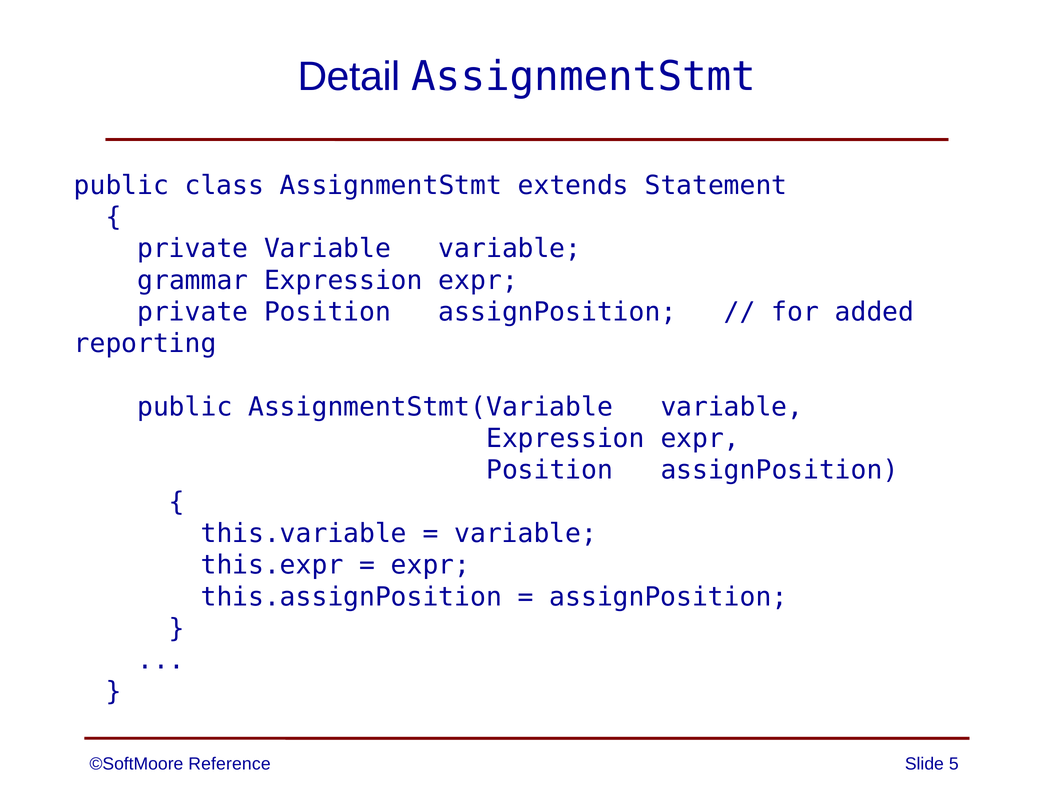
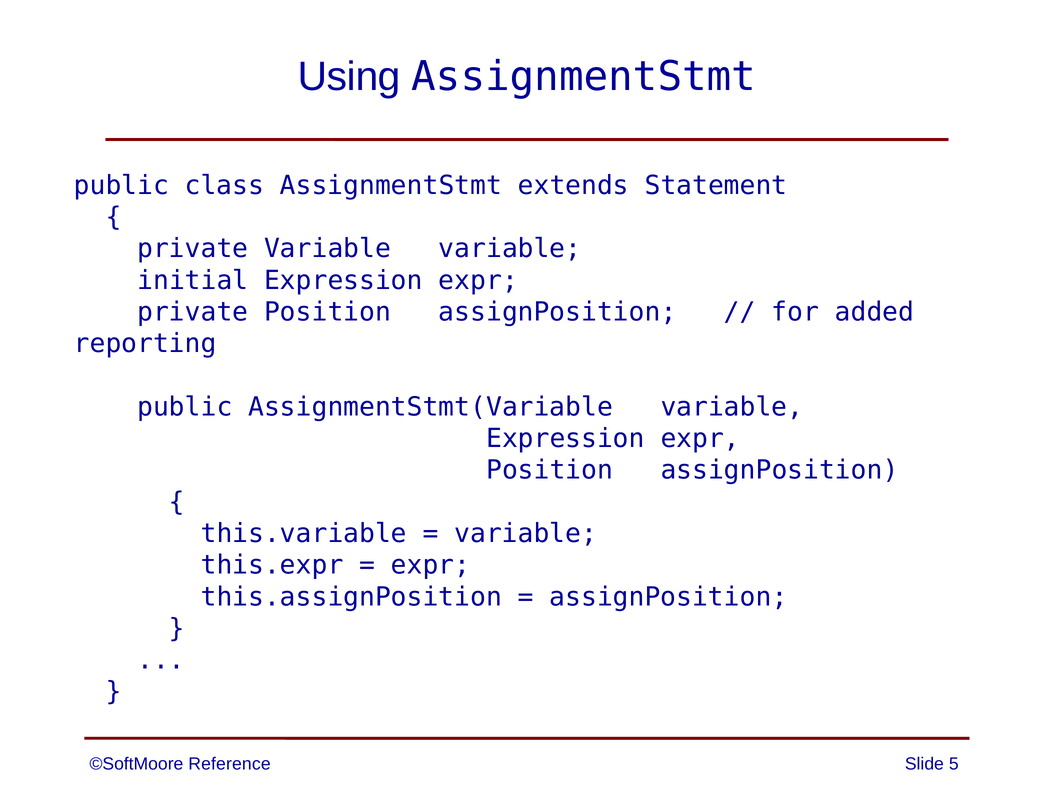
Detail: Detail -> Using
grammar: grammar -> initial
